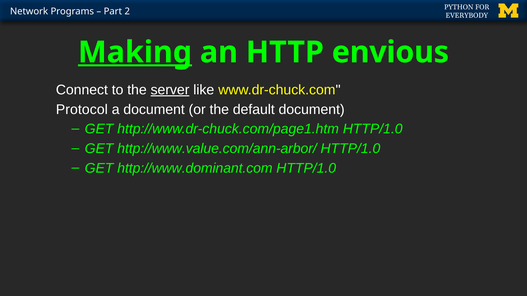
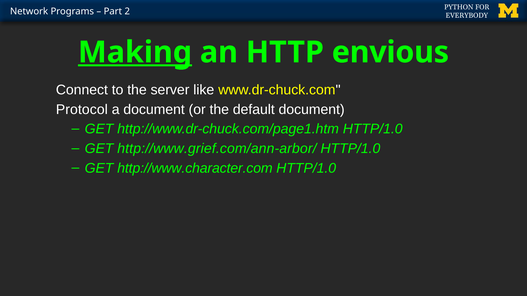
server underline: present -> none
http://www.value.com/ann-arbor/: http://www.value.com/ann-arbor/ -> http://www.grief.com/ann-arbor/
http://www.dominant.com: http://www.dominant.com -> http://www.character.com
